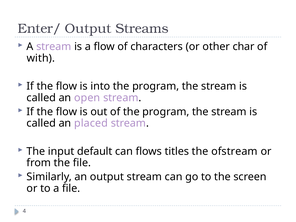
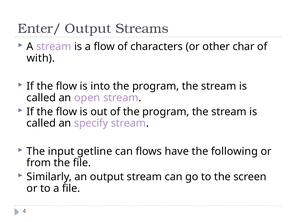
placed: placed -> specify
default: default -> getline
titles: titles -> have
ofstream: ofstream -> following
